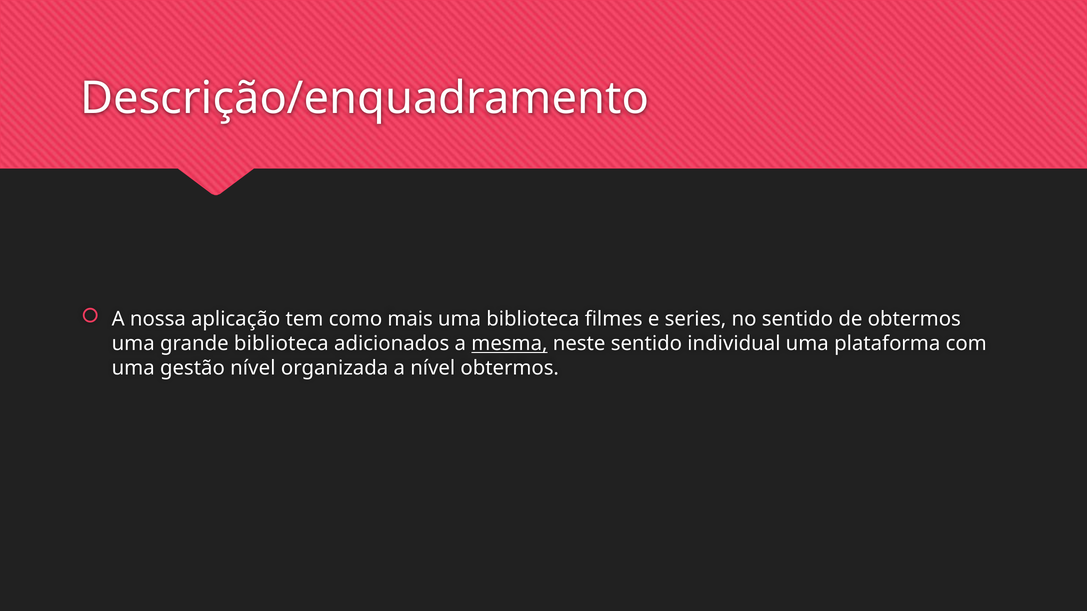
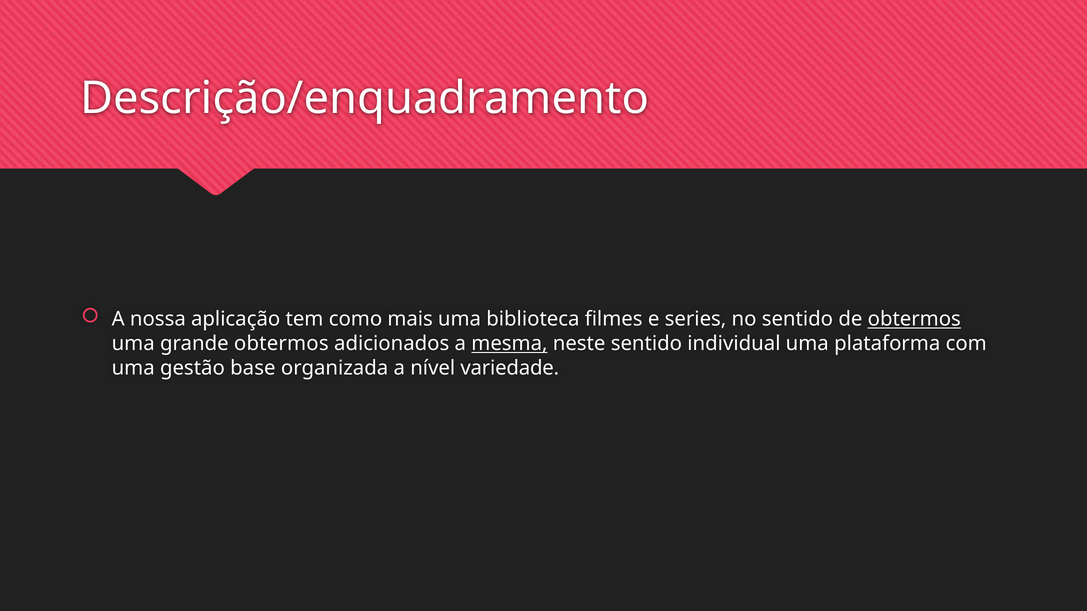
obtermos at (914, 319) underline: none -> present
grande biblioteca: biblioteca -> obtermos
gestão nível: nível -> base
nível obtermos: obtermos -> variedade
